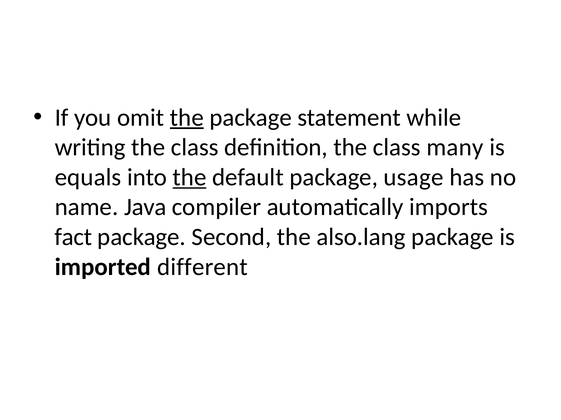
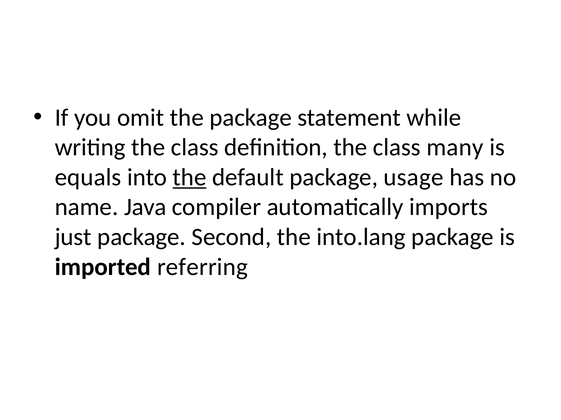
the at (187, 118) underline: present -> none
fact: fact -> just
also.lang: also.lang -> into.lang
different: different -> referring
